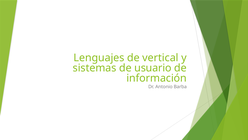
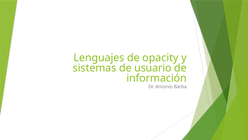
vertical: vertical -> opacity
